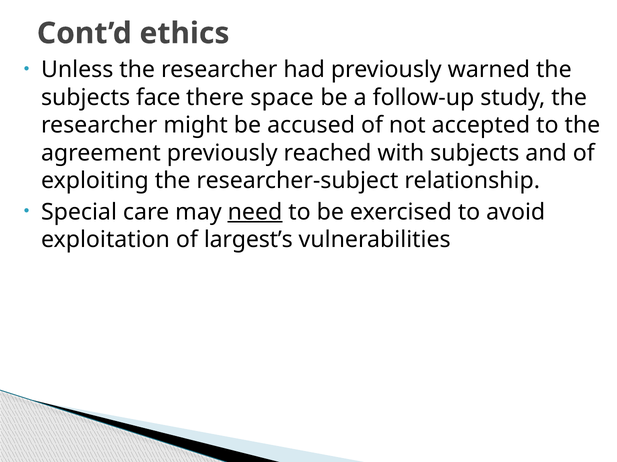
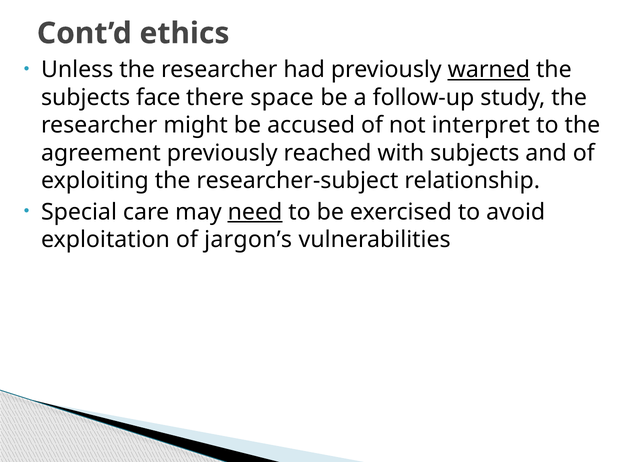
warned underline: none -> present
accepted: accepted -> interpret
largest’s: largest’s -> jargon’s
